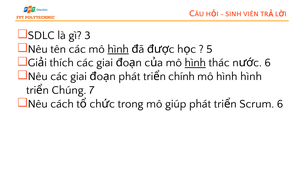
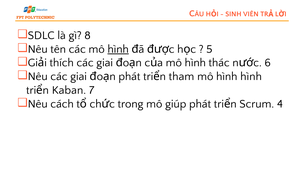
3: 3 -> 8
hình at (195, 63) underline: present -> none
chính: chính -> tham
Chúng: Chúng -> Kaban
Scrum 6: 6 -> 4
